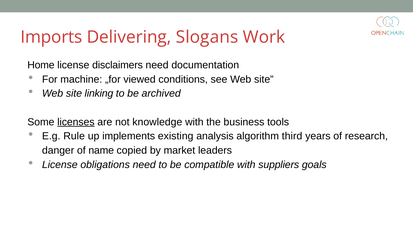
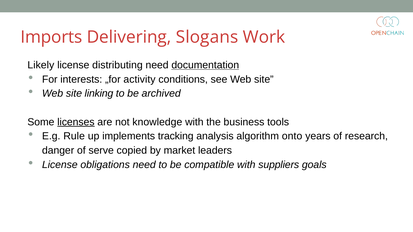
Home: Home -> Likely
disclaimers: disclaimers -> distributing
documentation underline: none -> present
machine: machine -> interests
viewed: viewed -> activity
existing: existing -> tracking
third: third -> onto
name: name -> serve
